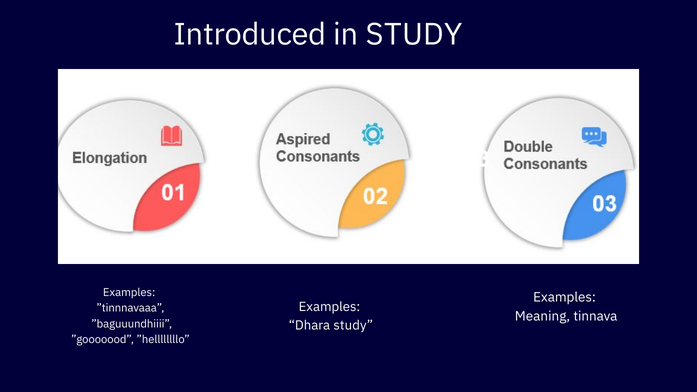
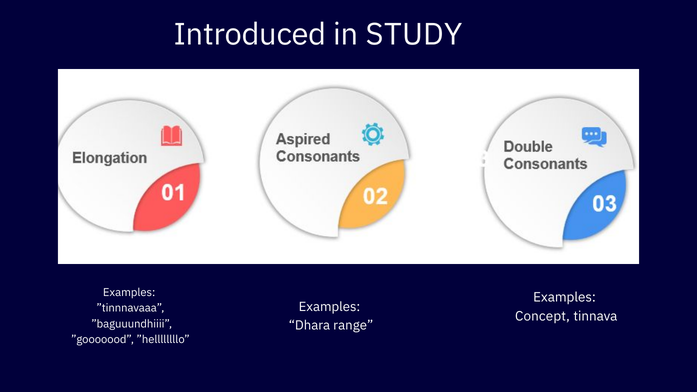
Meaning: Meaning -> Concept
Dhara study: study -> range
